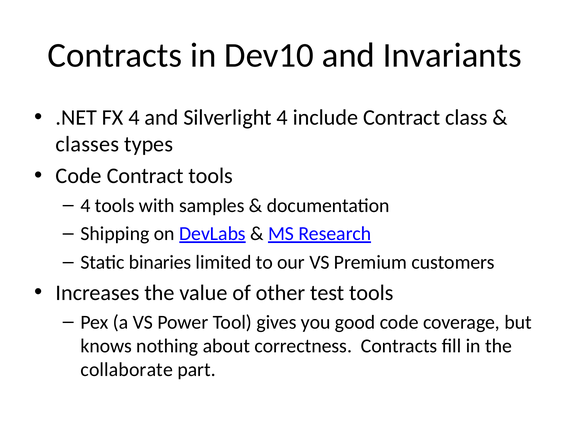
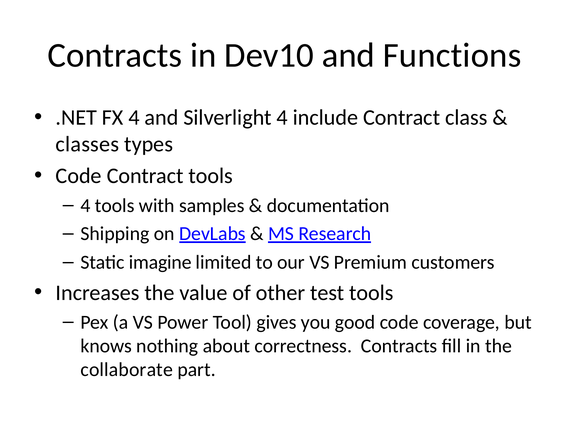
Invariants: Invariants -> Functions
binaries: binaries -> imagine
